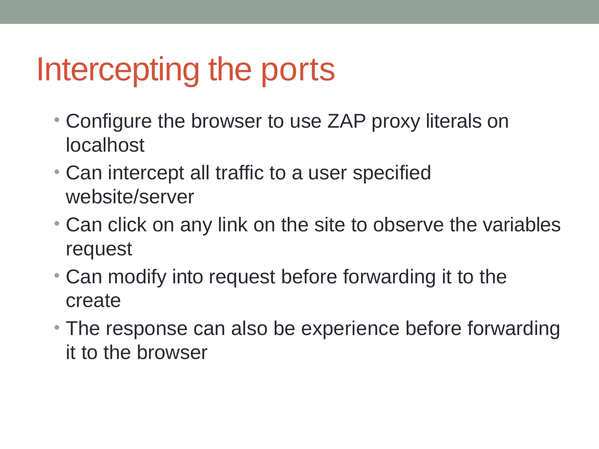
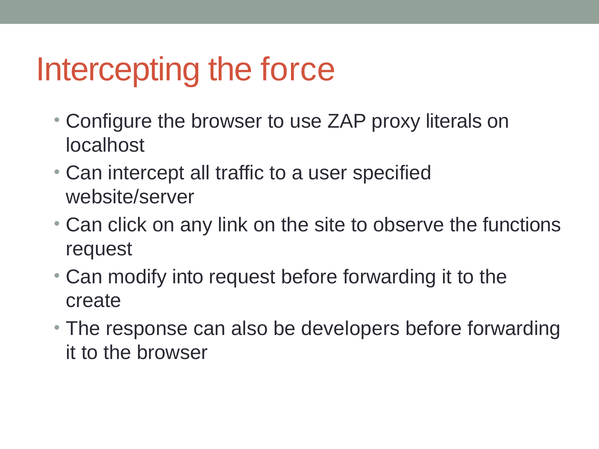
ports: ports -> force
variables: variables -> functions
experience: experience -> developers
